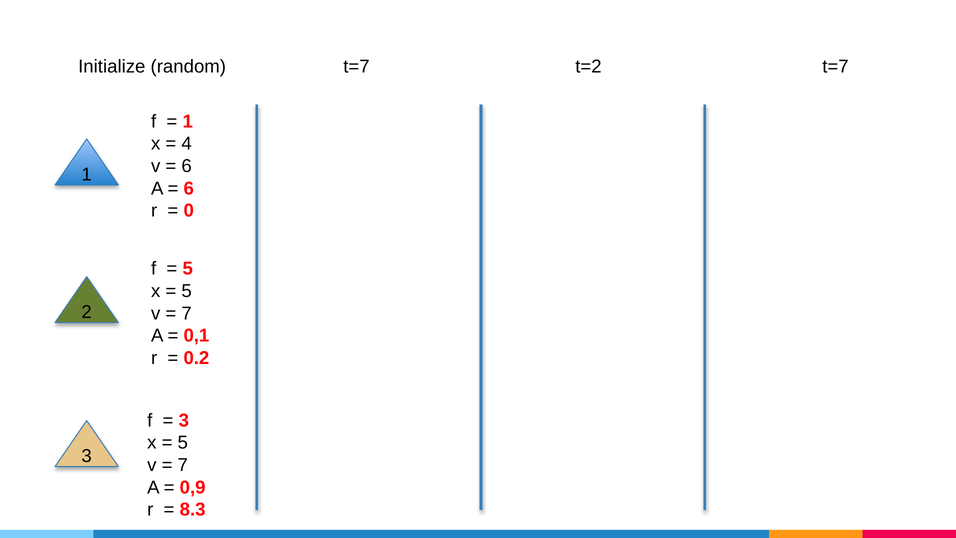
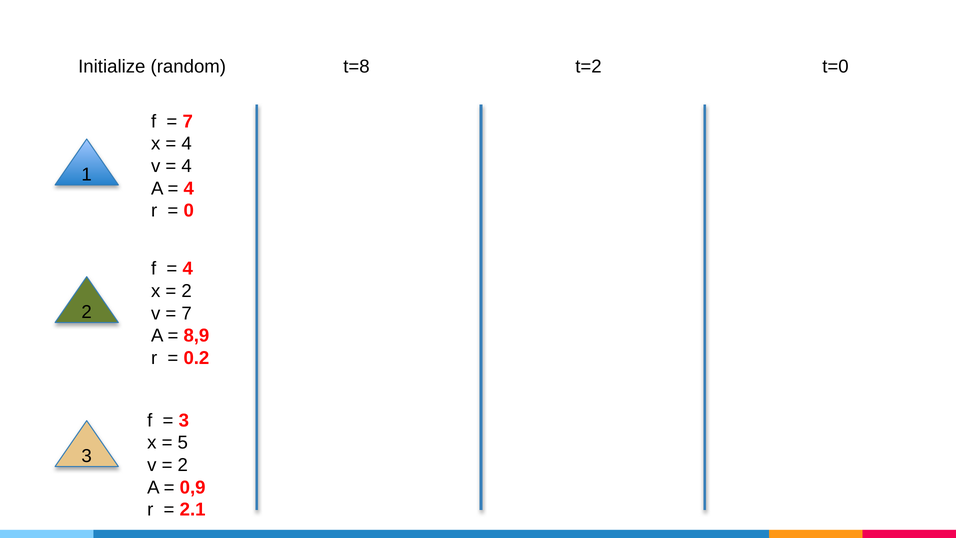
random t=7: t=7 -> t=8
t=2 t=7: t=7 -> t=0
1 at (188, 121): 1 -> 7
6 at (187, 166): 6 -> 4
6 at (189, 188): 6 -> 4
5 at (188, 269): 5 -> 4
5 at (187, 291): 5 -> 2
0,1: 0,1 -> 8,9
7 at (183, 465): 7 -> 2
8.3: 8.3 -> 2.1
